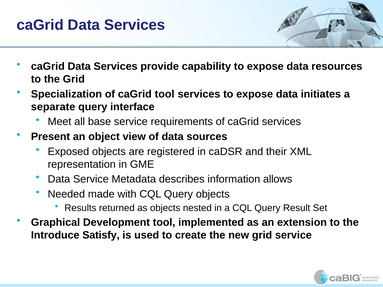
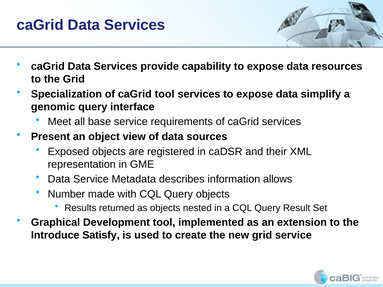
initiates: initiates -> simplify
separate: separate -> genomic
Needed: Needed -> Number
